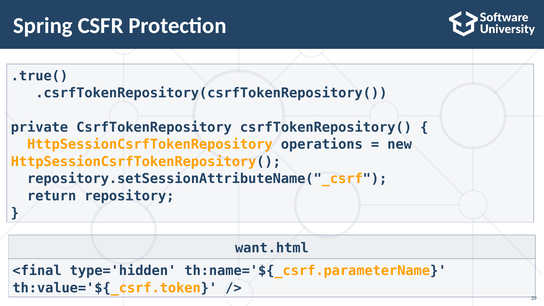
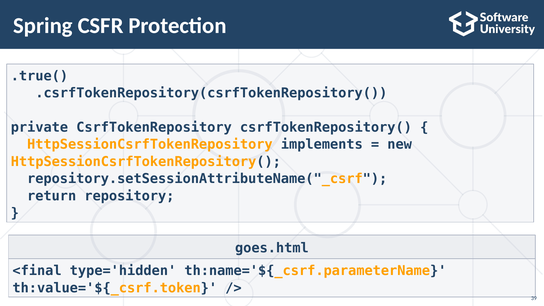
operations: operations -> implements
want.html: want.html -> goes.html
